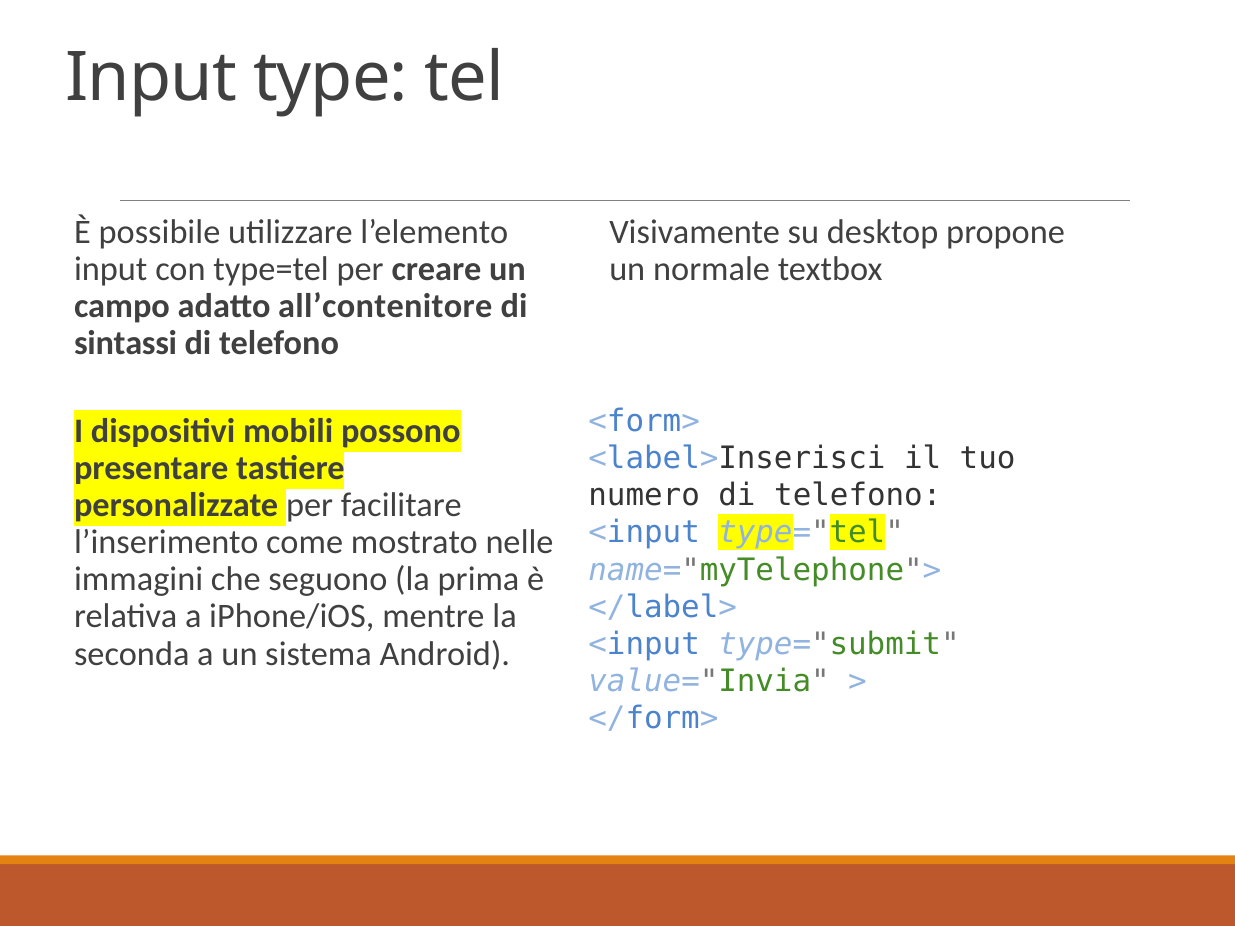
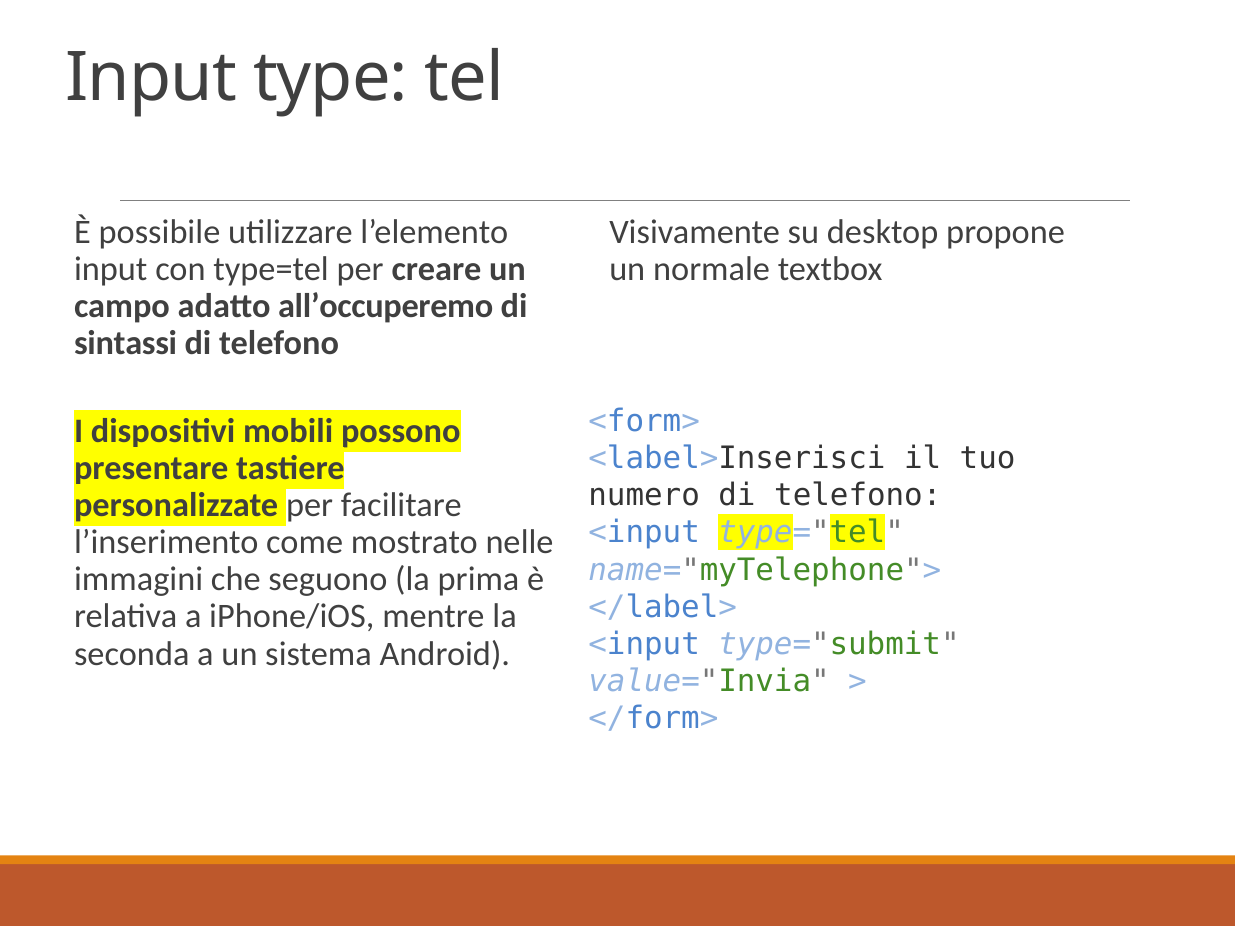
all’contenitore: all’contenitore -> all’occuperemo
